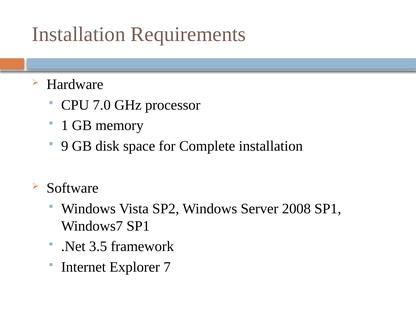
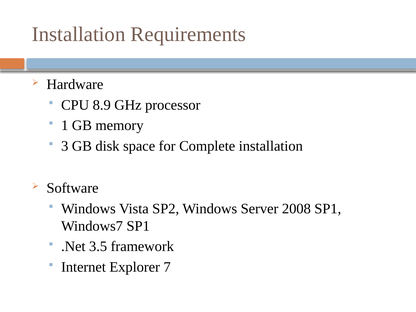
7.0: 7.0 -> 8.9
9: 9 -> 3
